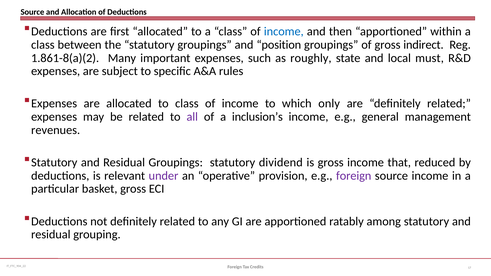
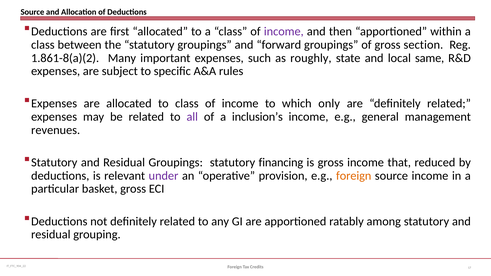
income at (284, 32) colour: blue -> purple
position: position -> forward
indirect: indirect -> section
must: must -> same
dividend: dividend -> financing
foreign at (354, 176) colour: purple -> orange
